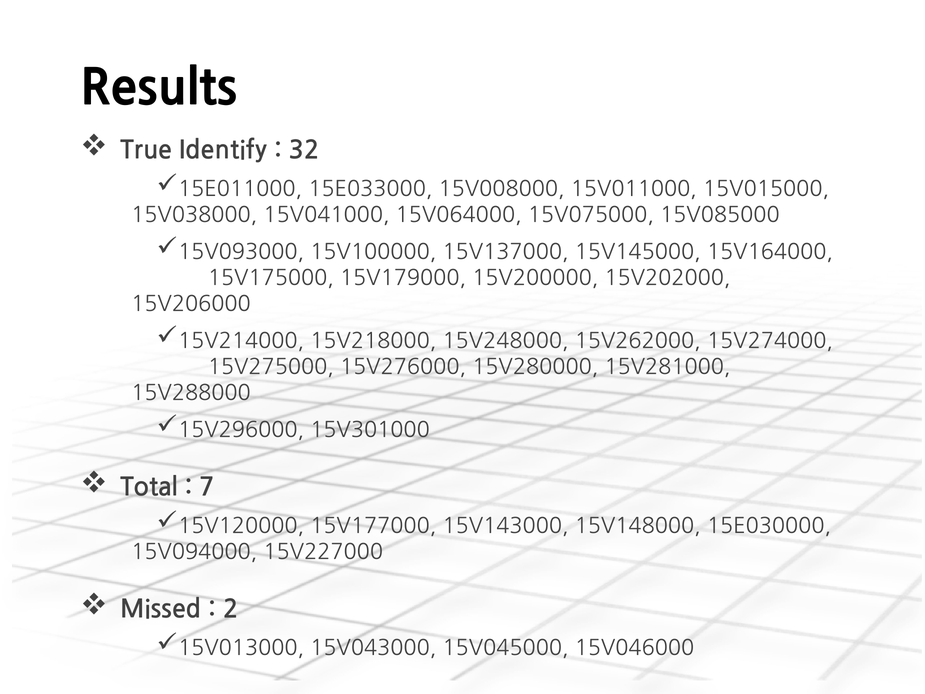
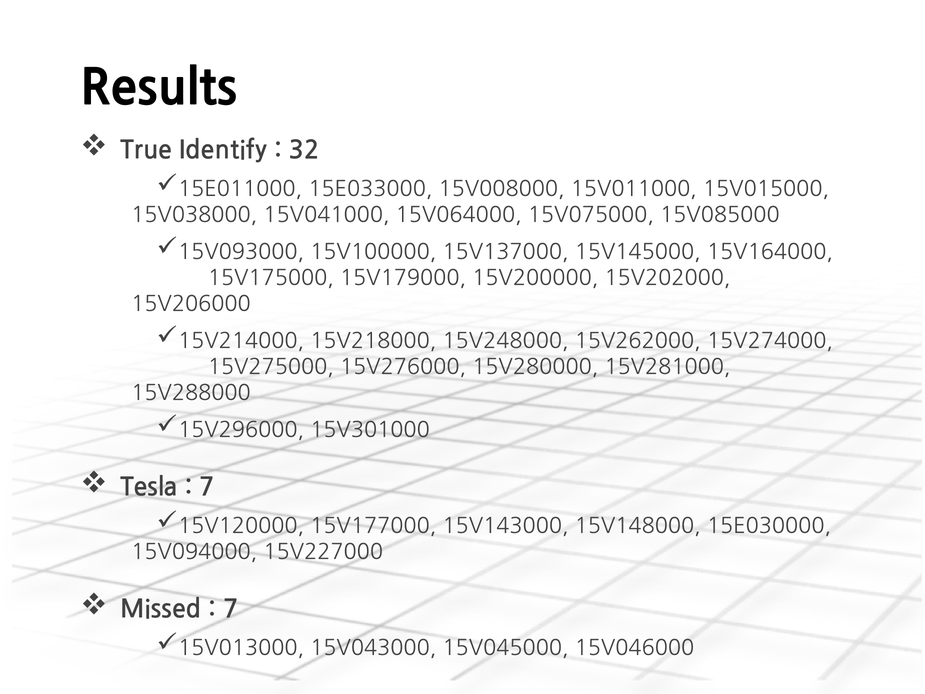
Total: Total -> Tesla
2 at (231, 609): 2 -> 7
